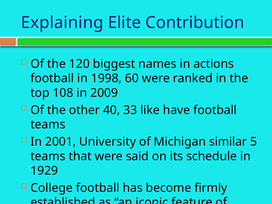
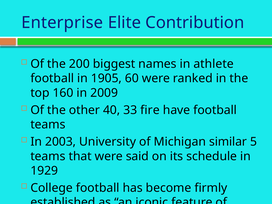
Explaining: Explaining -> Enterprise
120: 120 -> 200
actions: actions -> athlete
1998: 1998 -> 1905
108: 108 -> 160
like: like -> fire
2001: 2001 -> 2003
